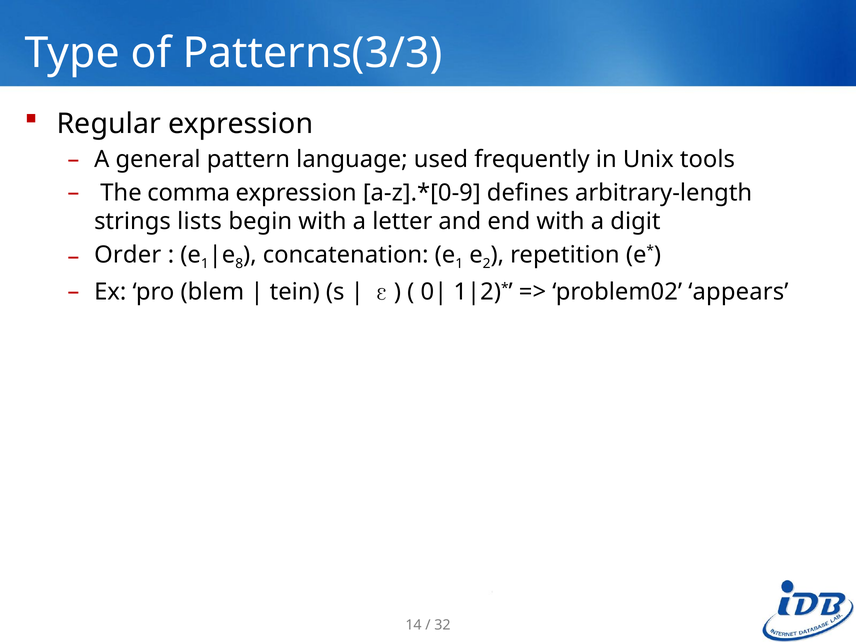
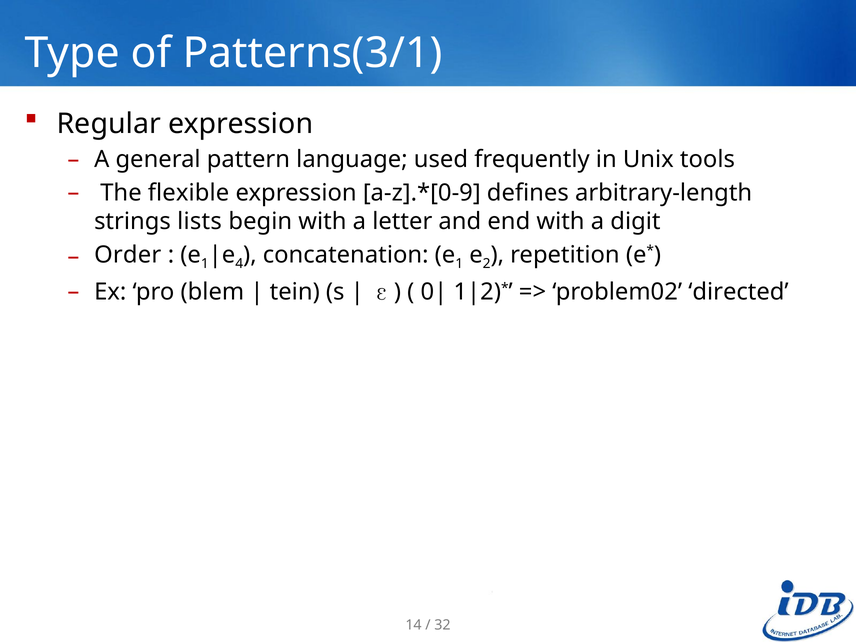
Patterns(3/3: Patterns(3/3 -> Patterns(3/1
comma: comma -> flexible
8: 8 -> 4
appears: appears -> directed
